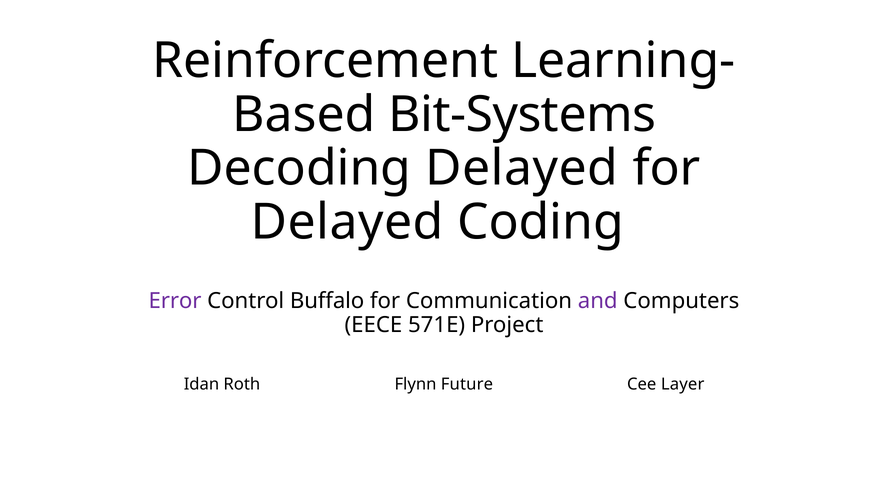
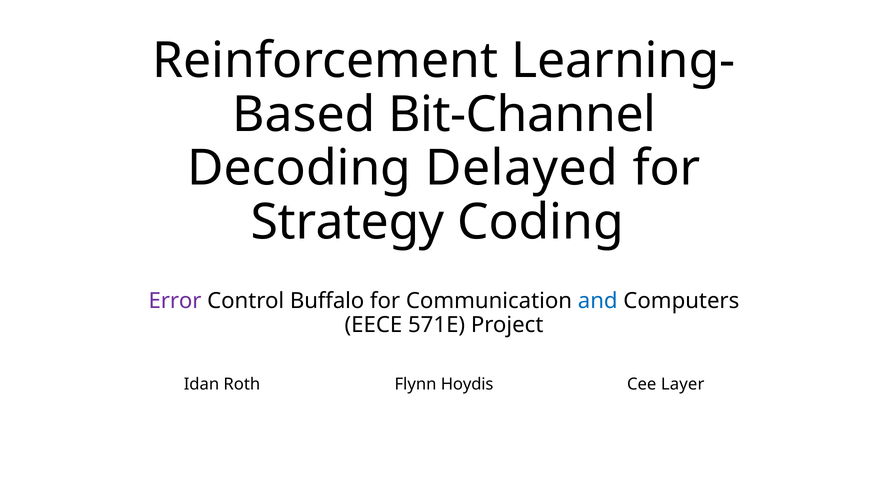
Bit-Systems: Bit-Systems -> Bit-Channel
Delayed at (347, 223): Delayed -> Strategy
and colour: purple -> blue
Future: Future -> Hoydis
